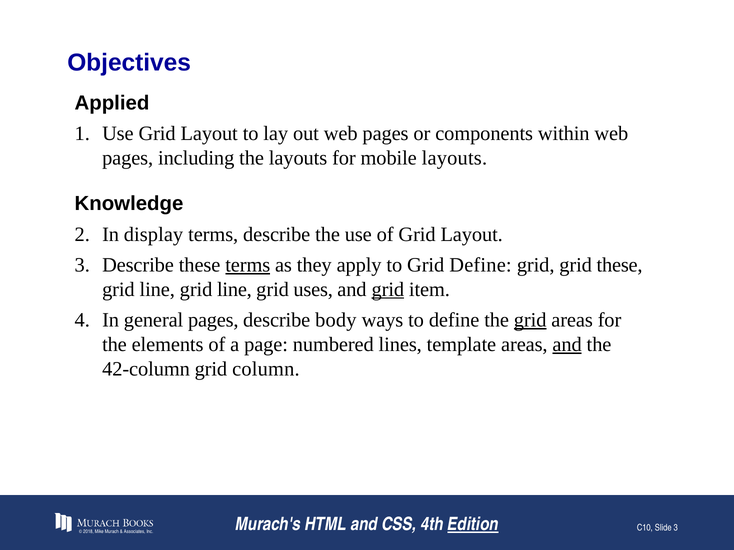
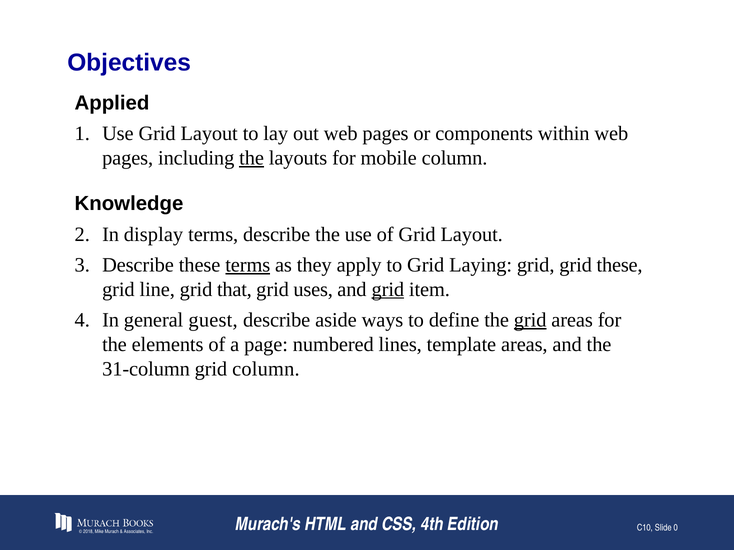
the at (252, 158) underline: none -> present
mobile layouts: layouts -> column
Grid Define: Define -> Laying
line grid line: line -> that
general pages: pages -> guest
body: body -> aside
and at (567, 345) underline: present -> none
42-column: 42-column -> 31-column
Edition underline: present -> none
Slide 3: 3 -> 0
